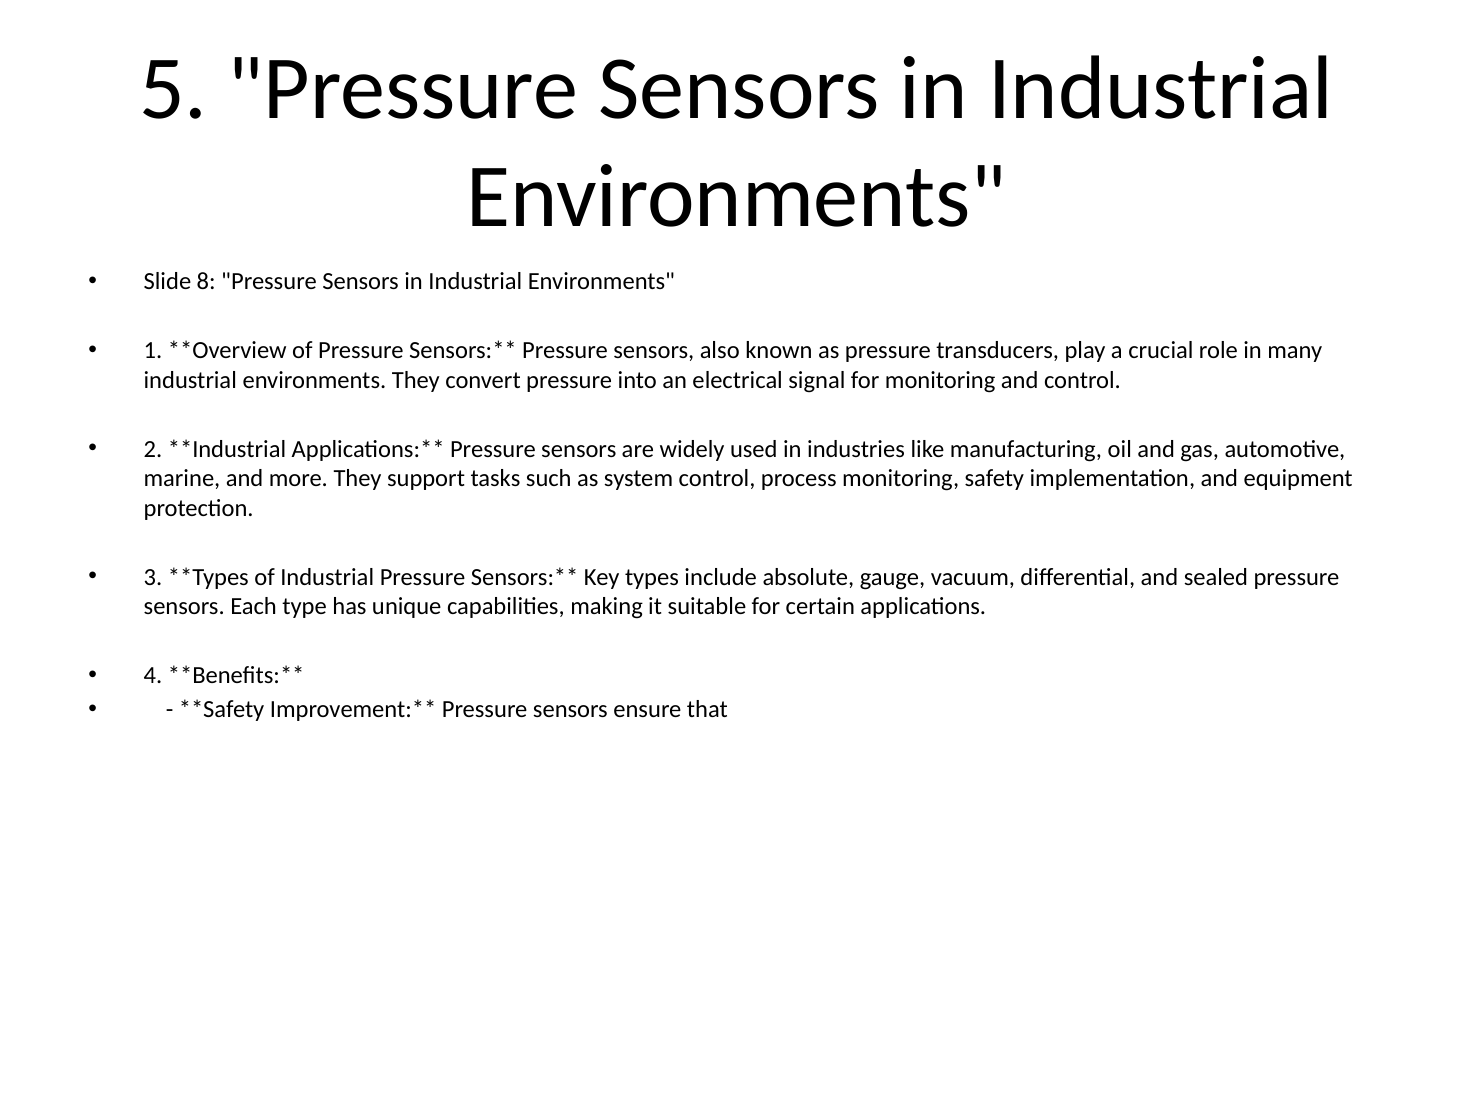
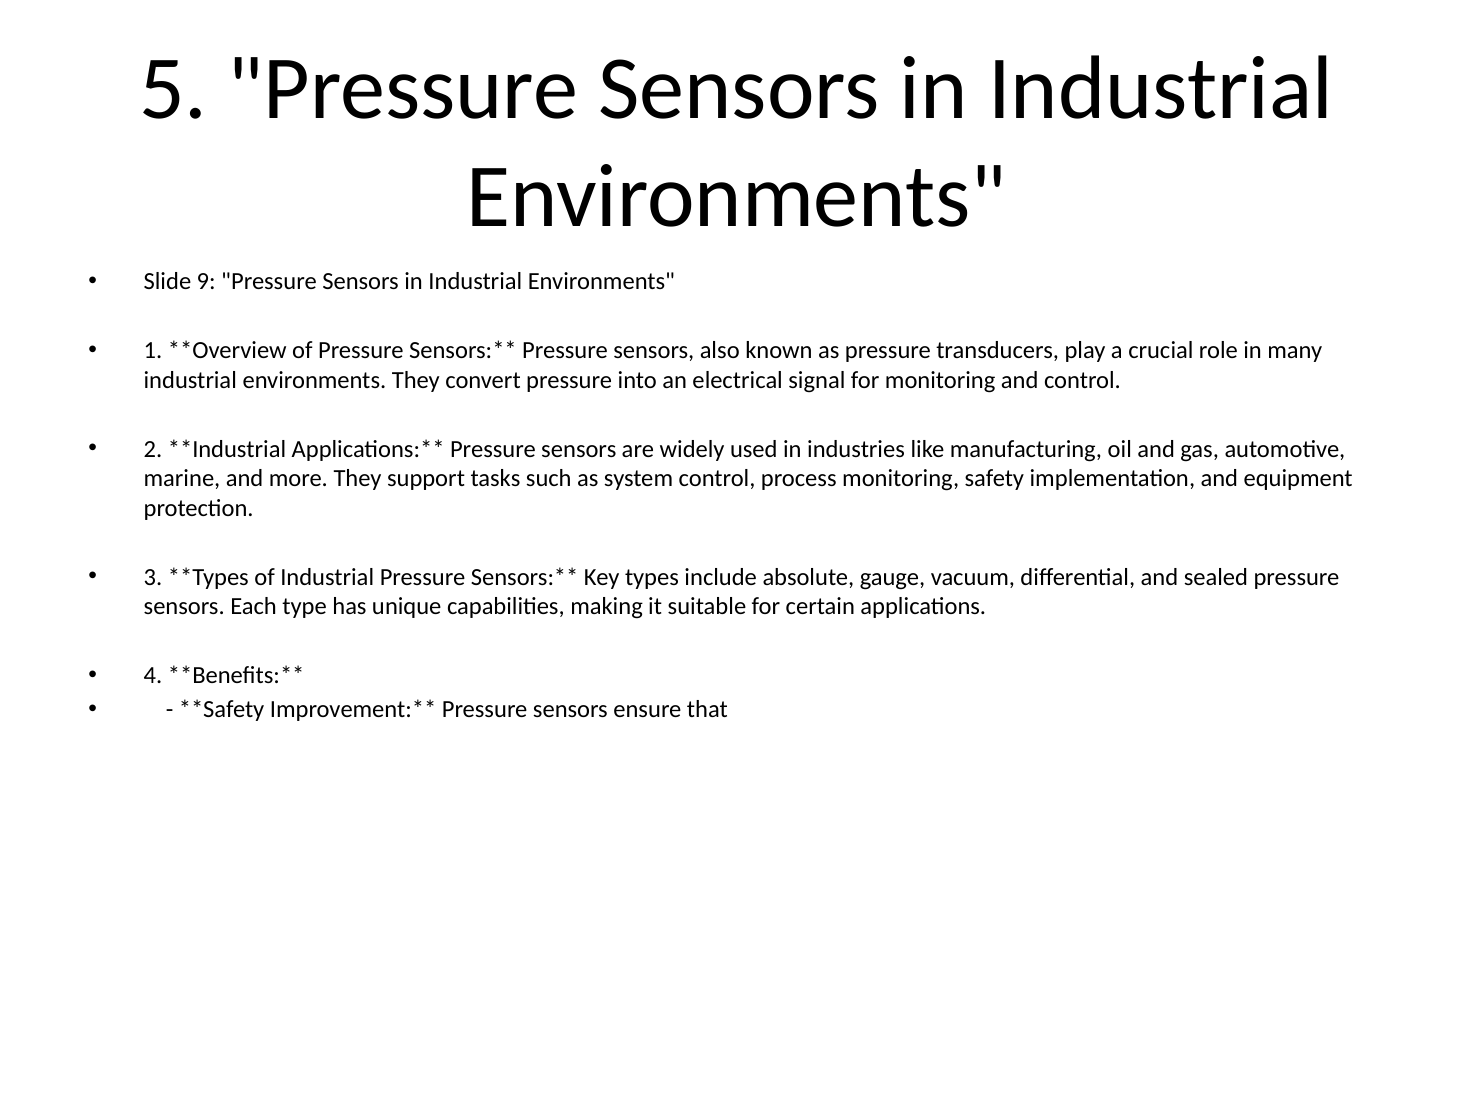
8: 8 -> 9
